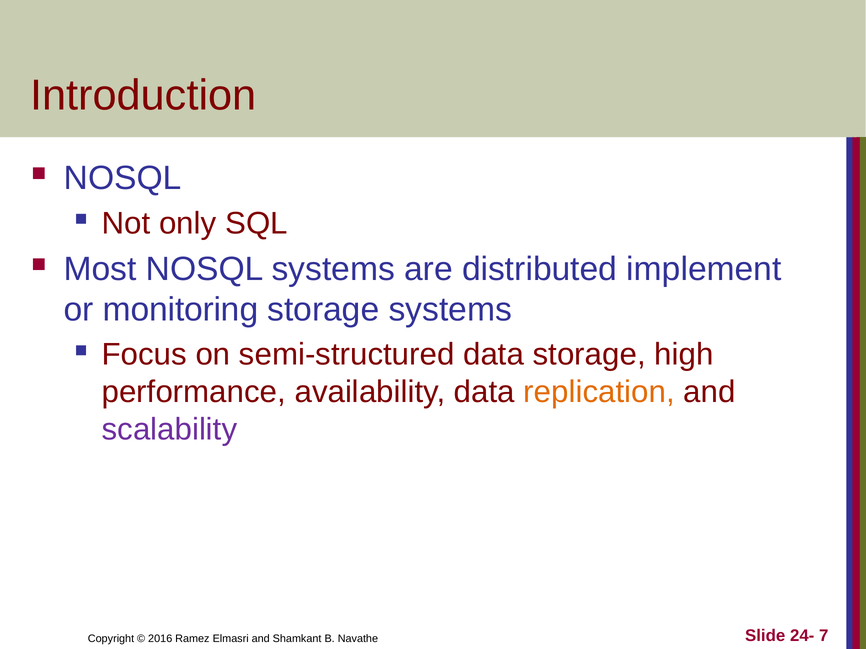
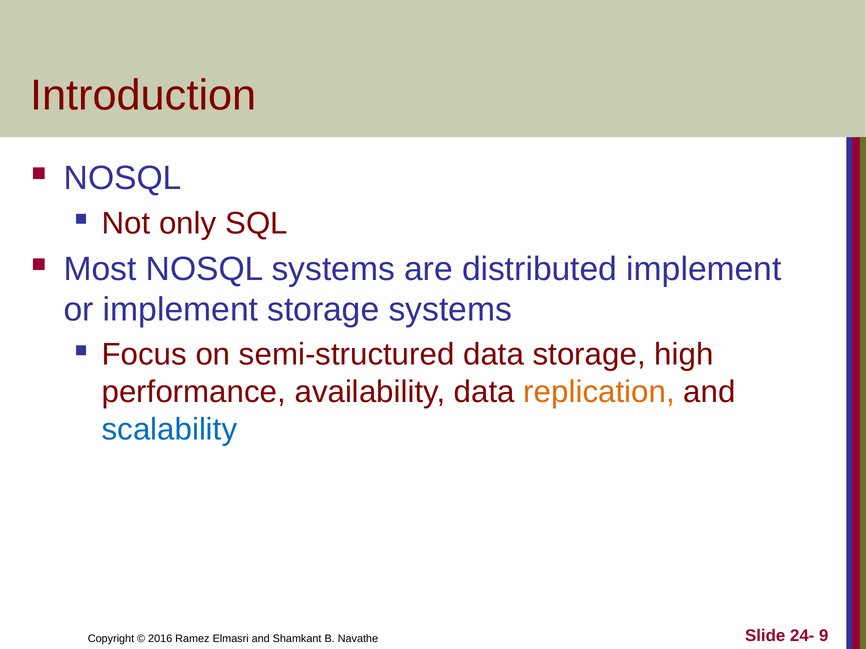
or monitoring: monitoring -> implement
scalability colour: purple -> blue
7: 7 -> 9
